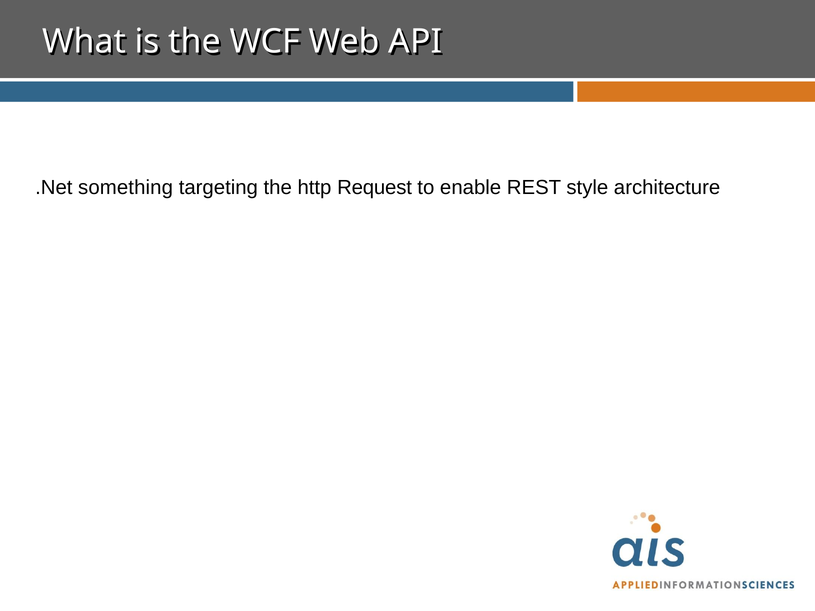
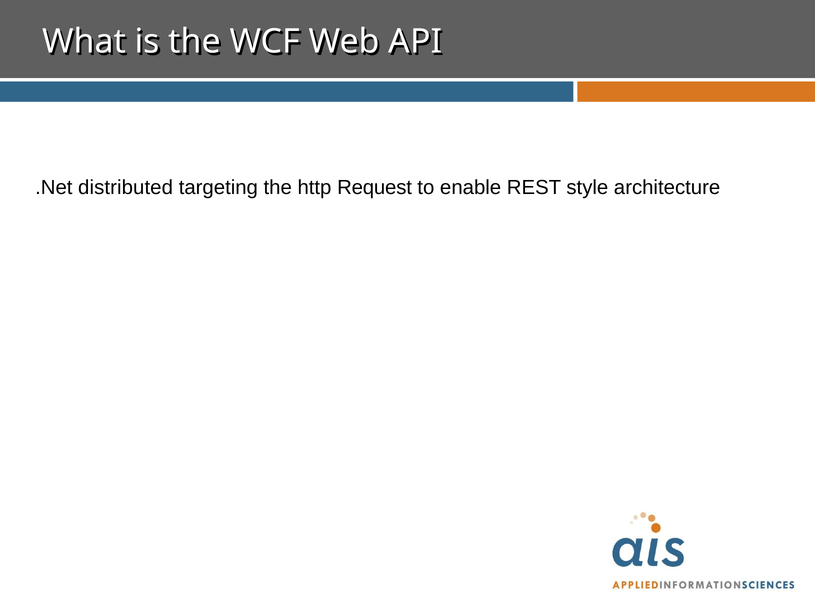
something: something -> distributed
